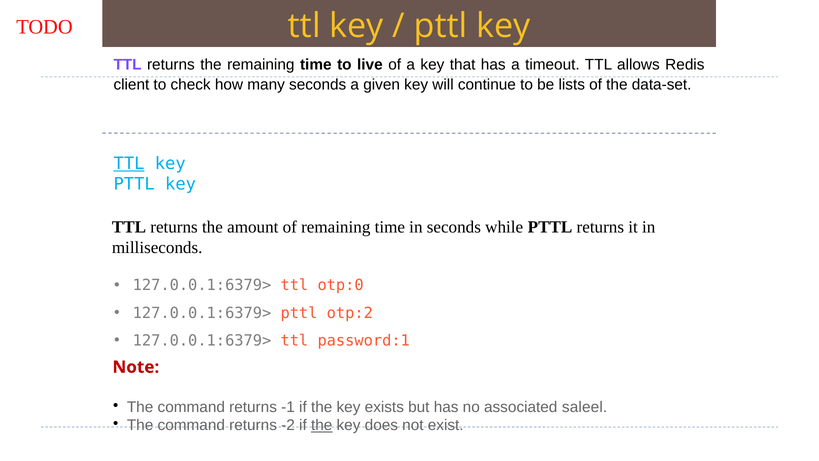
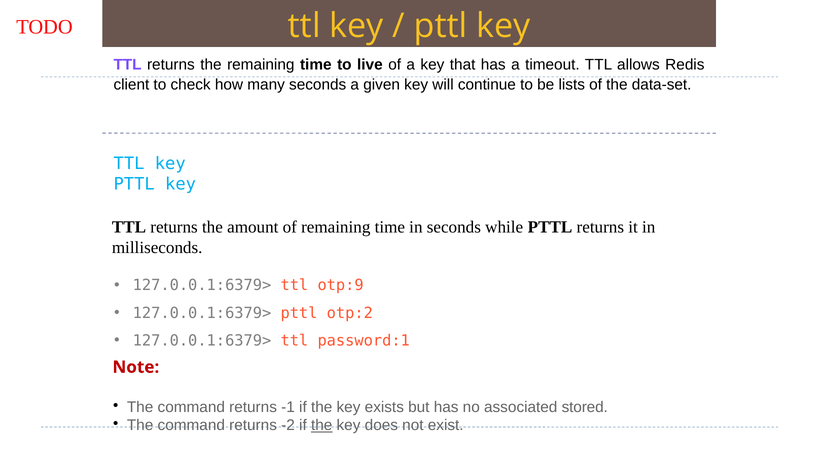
TTL at (129, 164) underline: present -> none
otp:0: otp:0 -> otp:9
saleel: saleel -> stored
